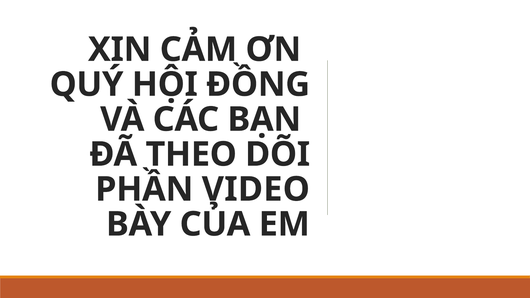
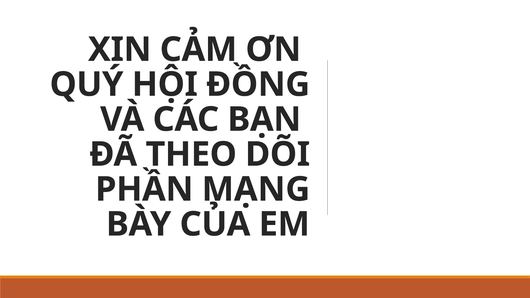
VIDEO: VIDEO -> MẠNG
